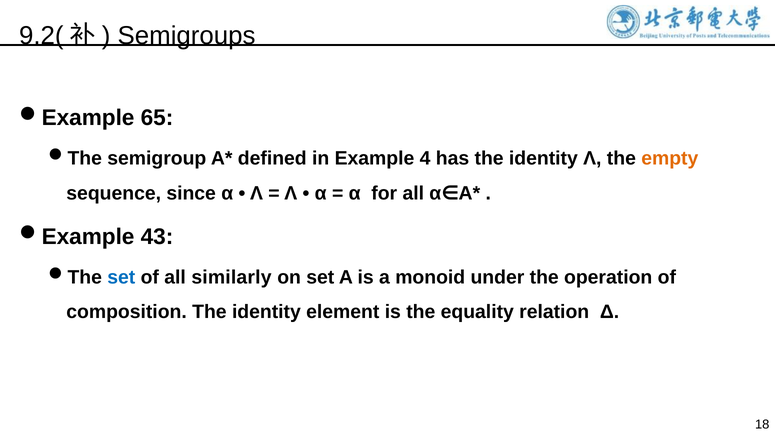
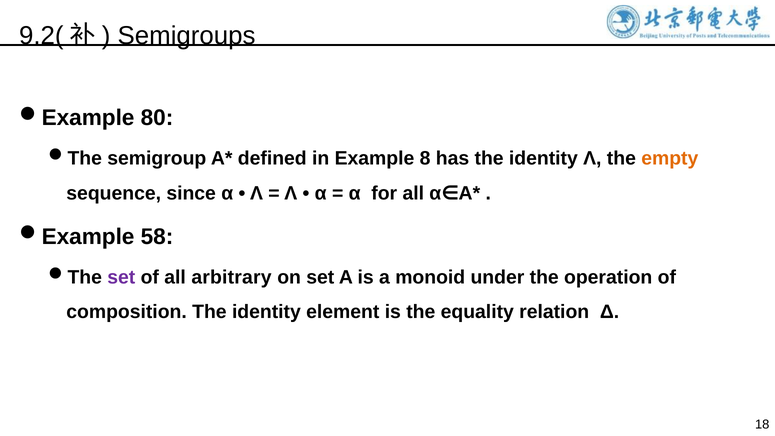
65: 65 -> 80
4: 4 -> 8
43: 43 -> 58
set at (121, 277) colour: blue -> purple
similarly: similarly -> arbitrary
